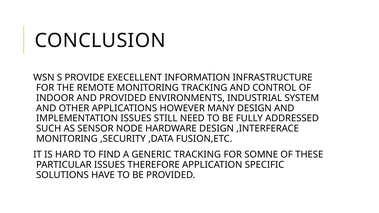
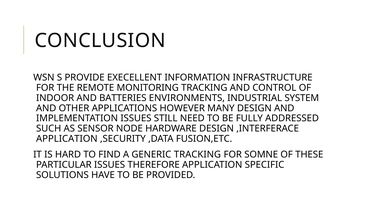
AND PROVIDED: PROVIDED -> BATTERIES
MONITORING at (67, 139): MONITORING -> APPLICATION
